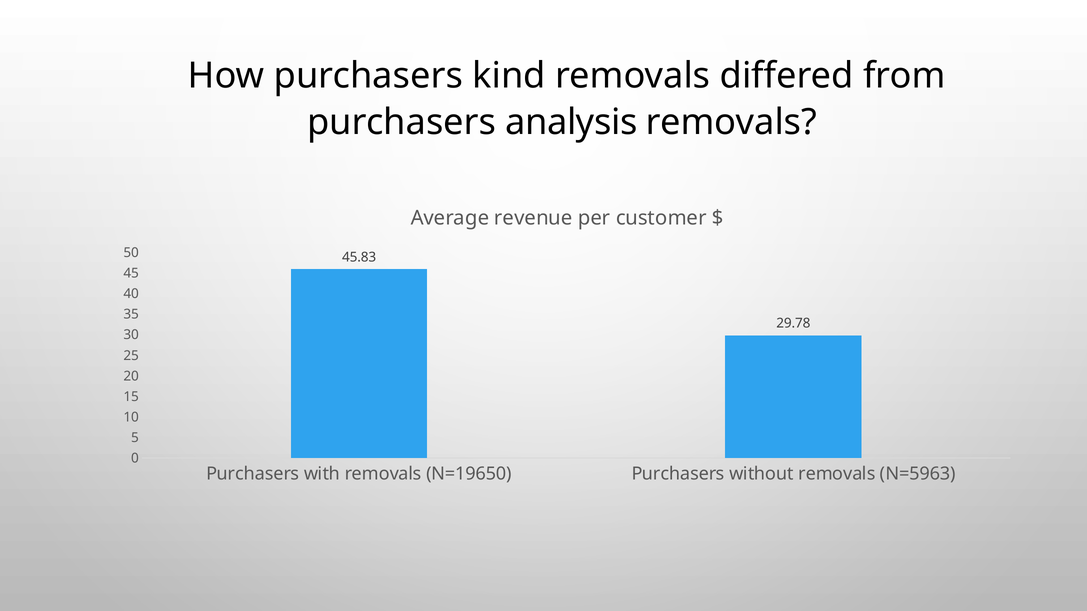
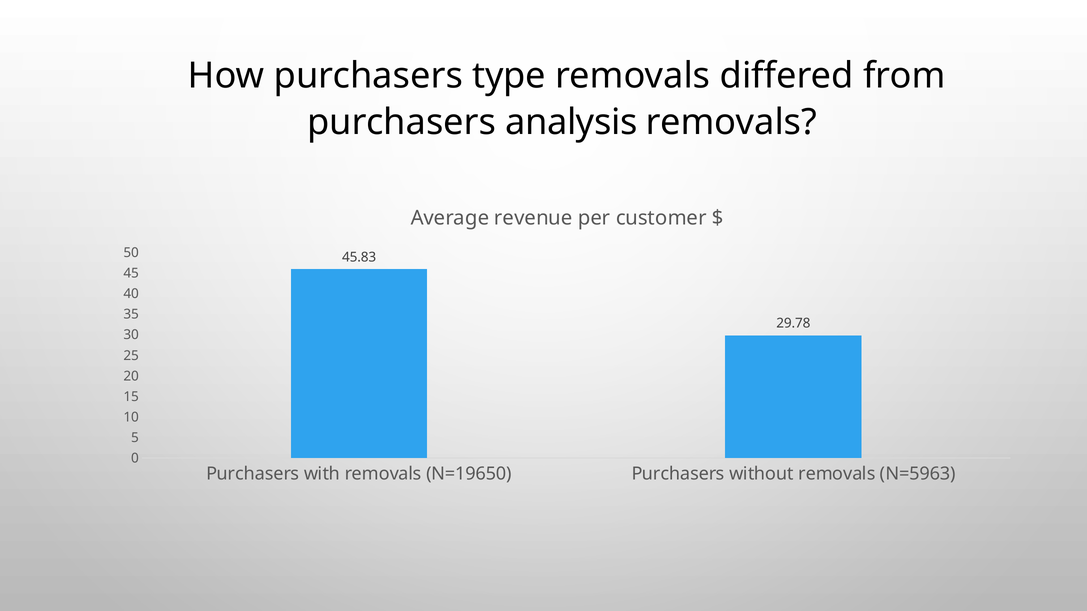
kind: kind -> type
